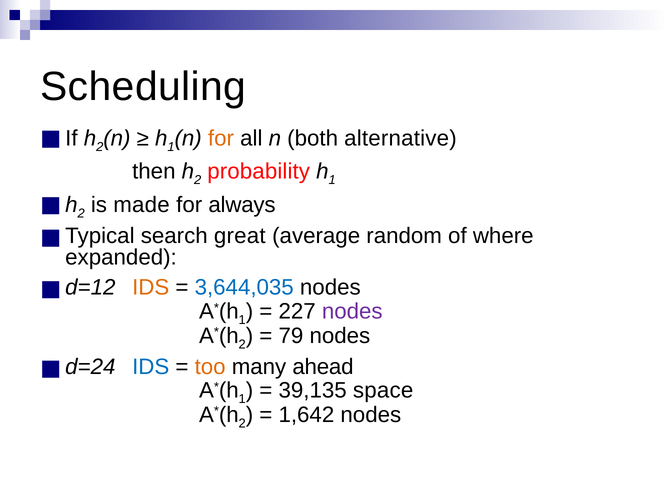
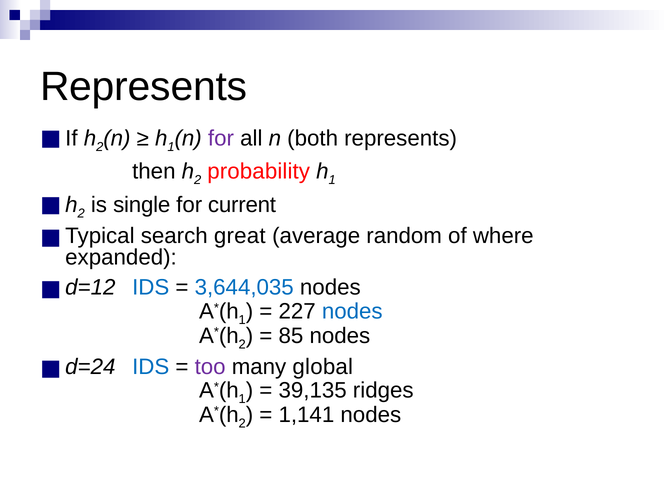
Scheduling at (143, 86): Scheduling -> Represents
for at (221, 138) colour: orange -> purple
both alternative: alternative -> represents
made: made -> single
always: always -> current
IDS at (151, 287) colour: orange -> blue
nodes at (352, 311) colour: purple -> blue
79: 79 -> 85
too colour: orange -> purple
ahead: ahead -> global
space: space -> ridges
1,642: 1,642 -> 1,141
